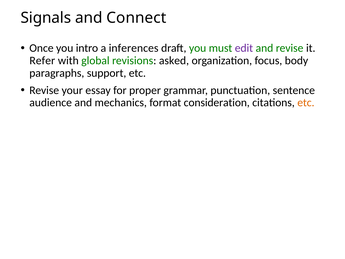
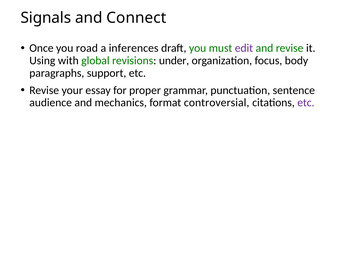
intro: intro -> road
Refer: Refer -> Using
asked: asked -> under
consideration: consideration -> controversial
etc at (306, 103) colour: orange -> purple
